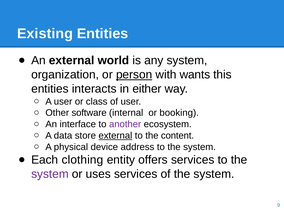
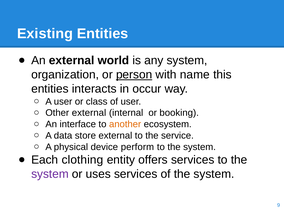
wants: wants -> name
either: either -> occur
Other software: software -> external
another colour: purple -> orange
external at (115, 136) underline: present -> none
content: content -> service
address: address -> perform
